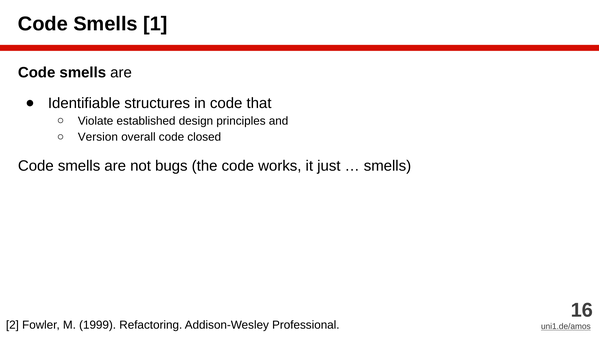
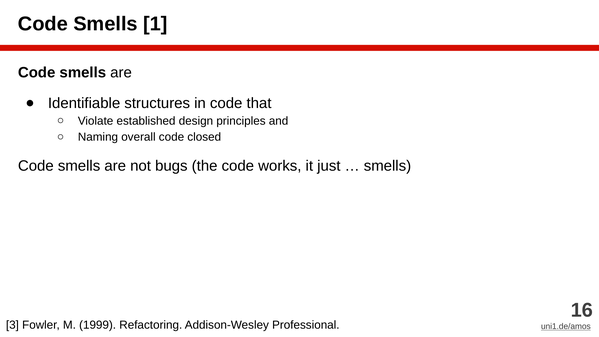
Version: Version -> Naming
2: 2 -> 3
